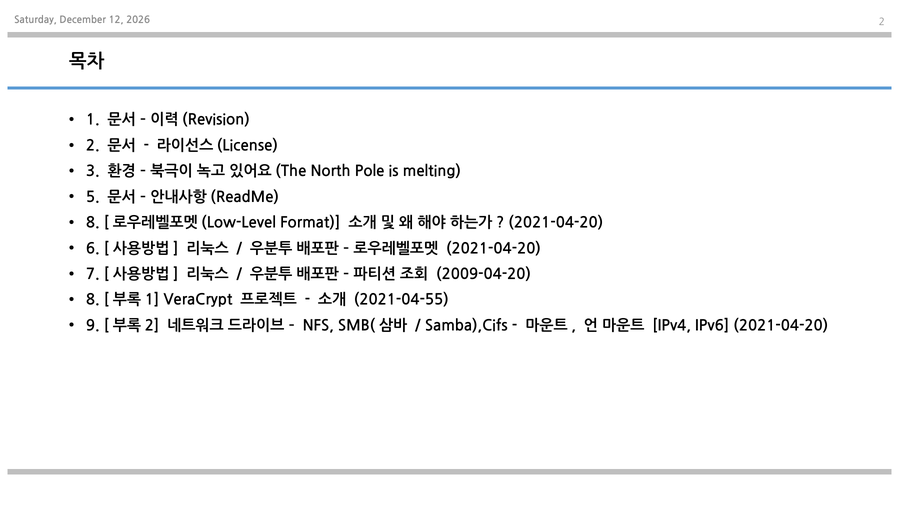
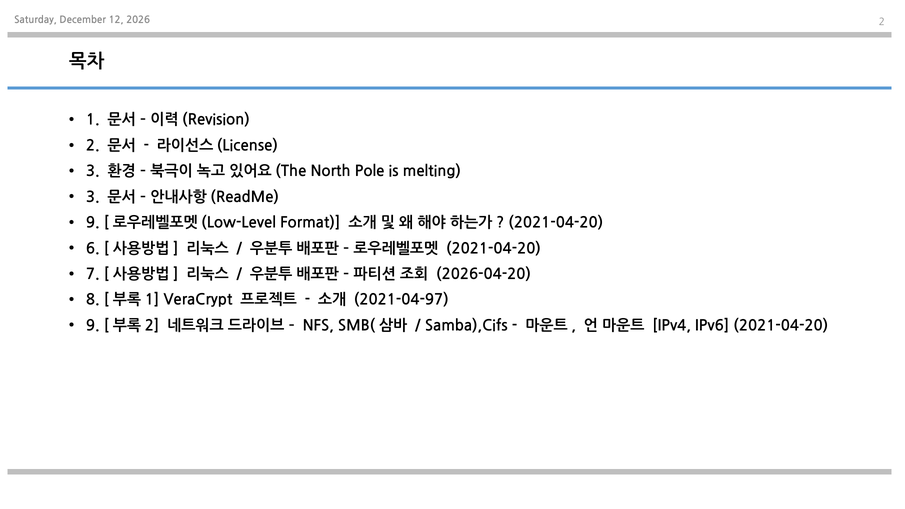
5 at (93, 197): 5 -> 3
8 at (93, 223): 8 -> 9
2009-04-20: 2009-04-20 -> 2026-04-20
2021-04-55: 2021-04-55 -> 2021-04-97
